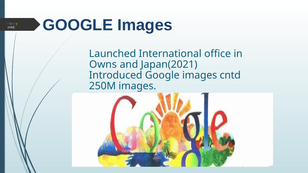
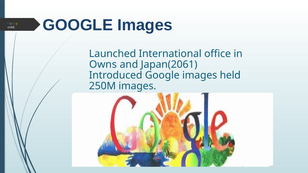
Japan(2021: Japan(2021 -> Japan(2061
images cntd: cntd -> held
